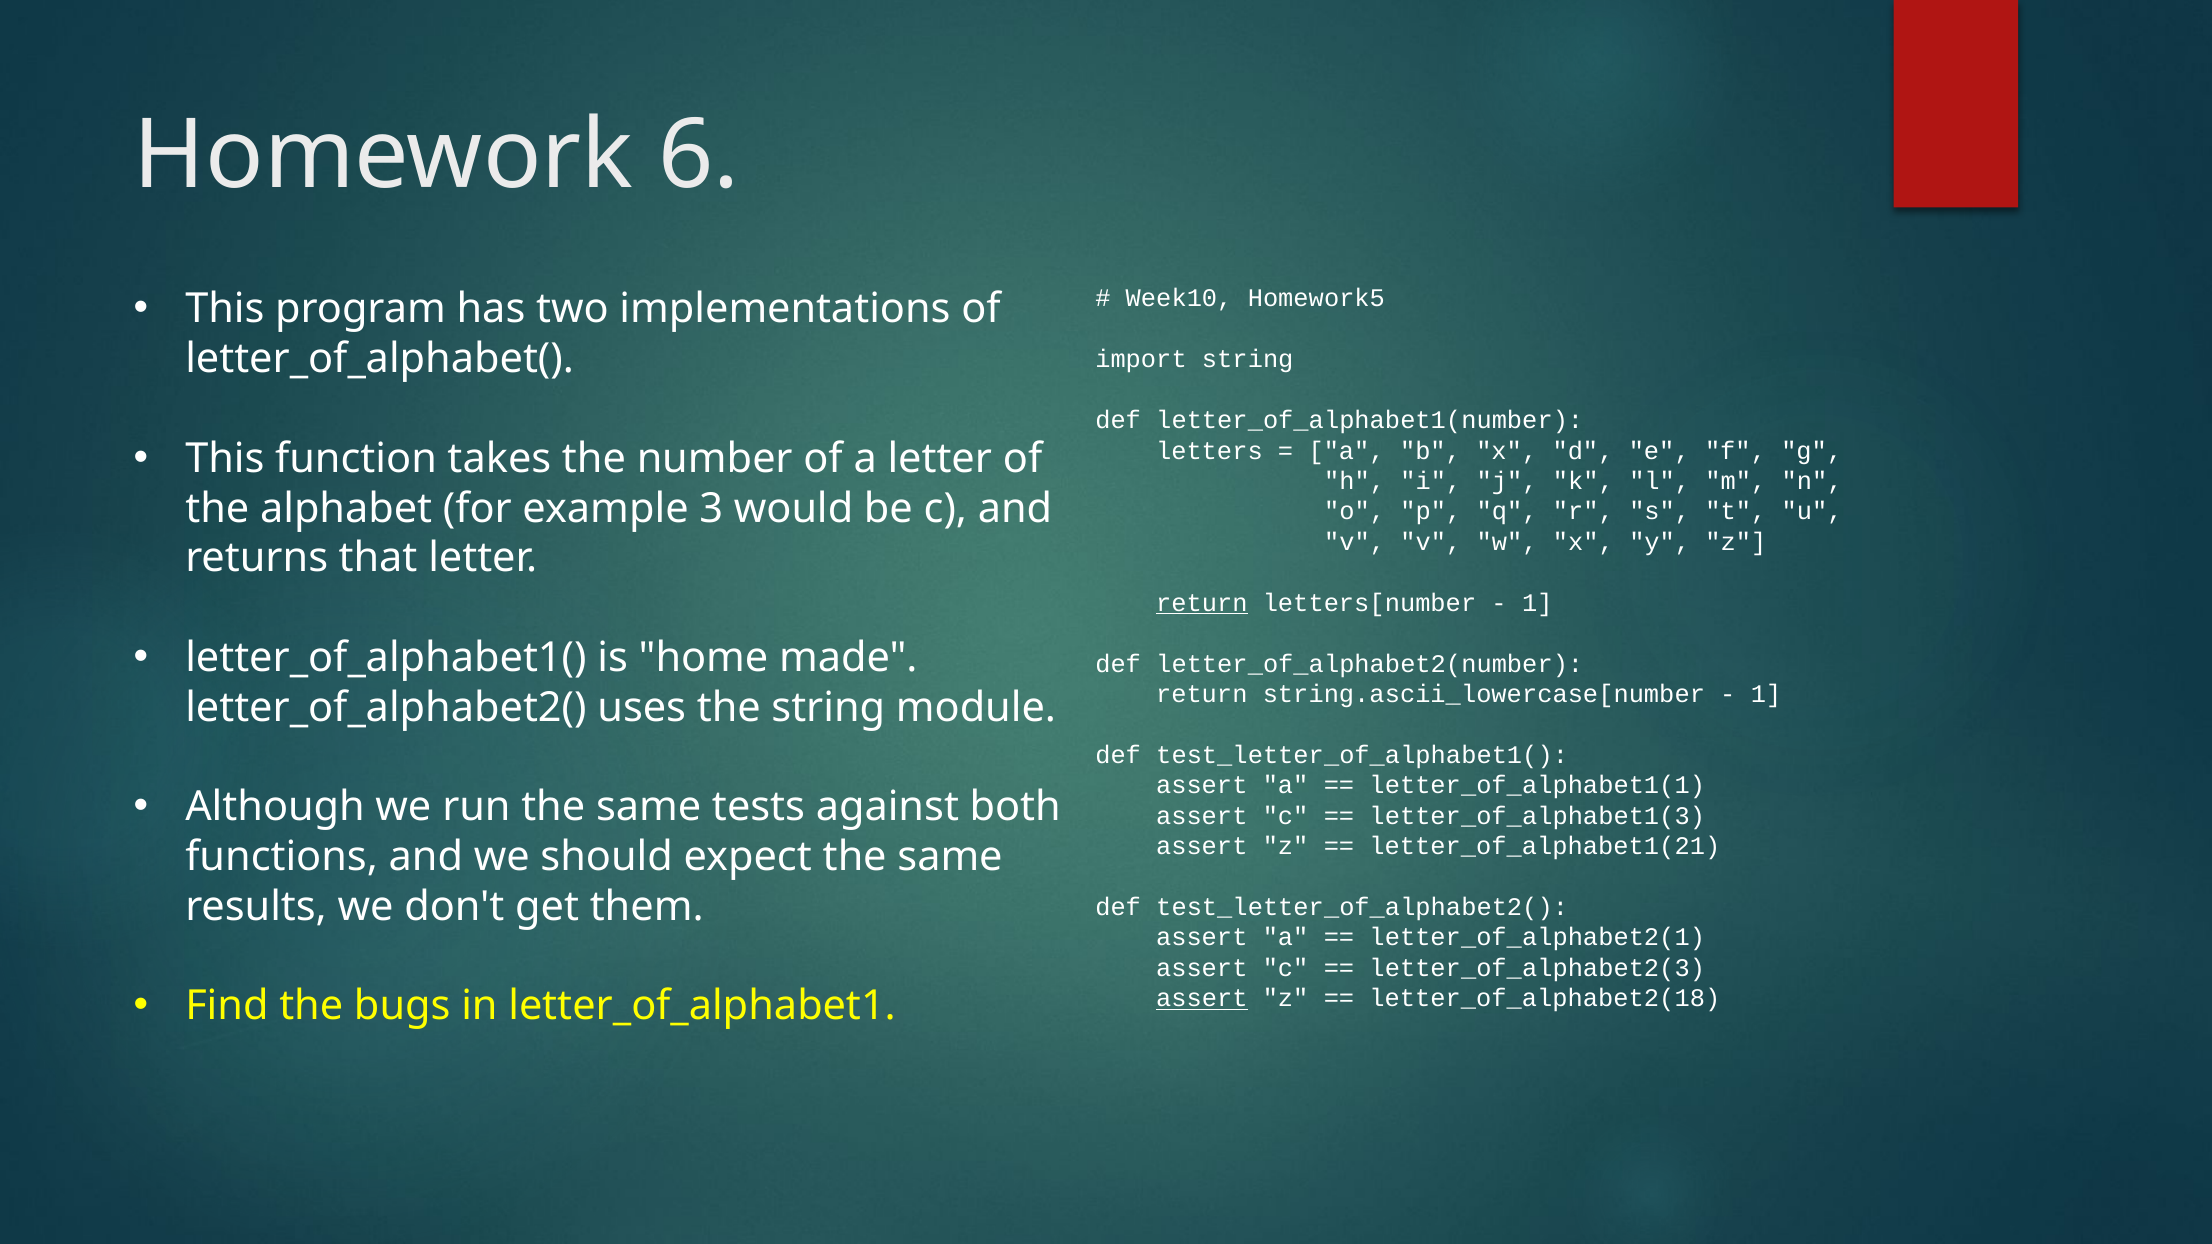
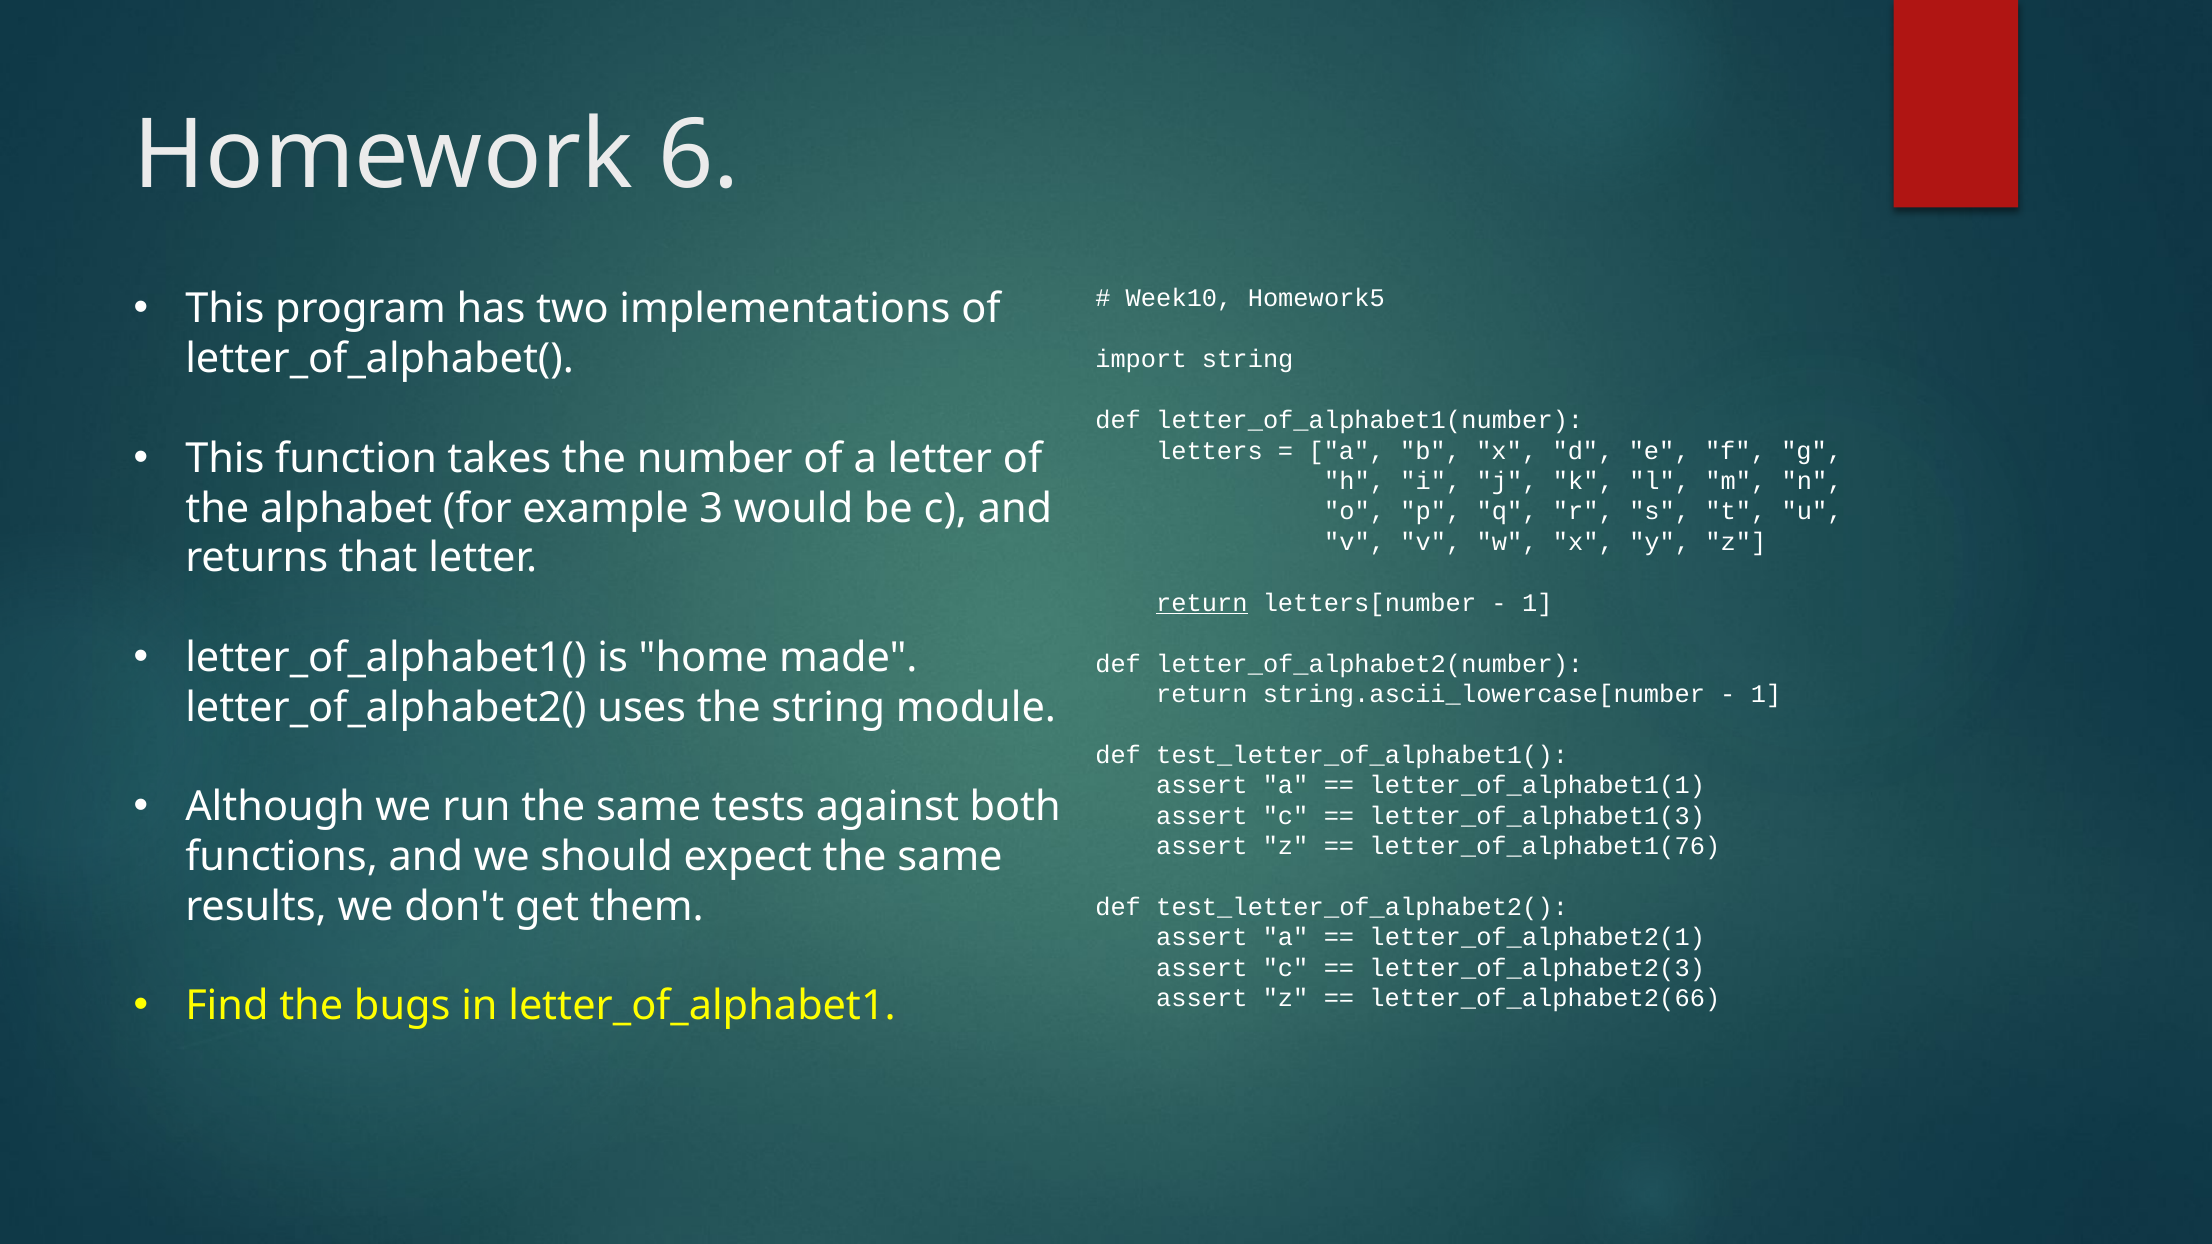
letter_of_alphabet1(21: letter_of_alphabet1(21 -> letter_of_alphabet1(76
assert at (1202, 999) underline: present -> none
letter_of_alphabet2(18: letter_of_alphabet2(18 -> letter_of_alphabet2(66
